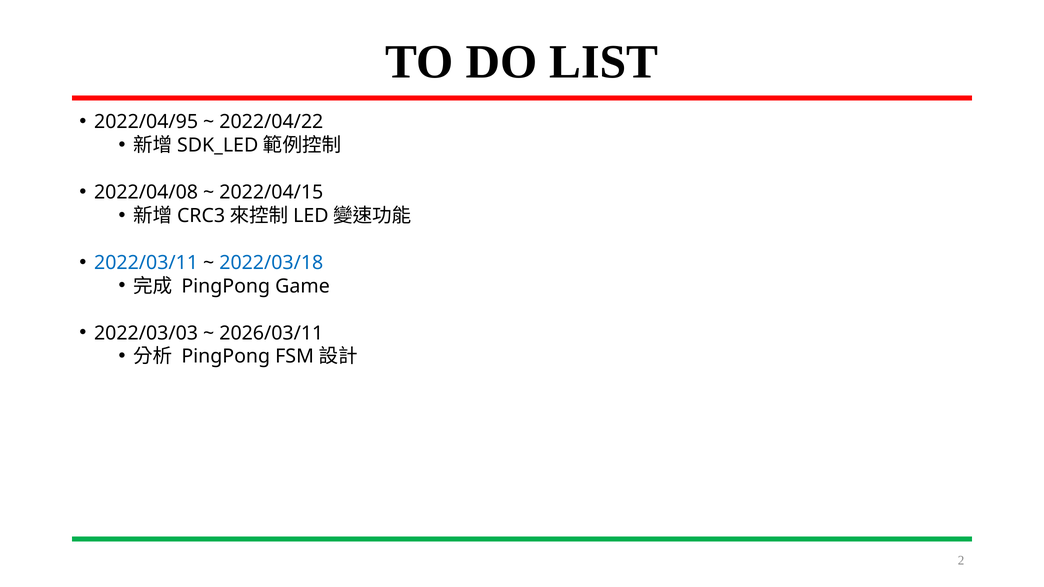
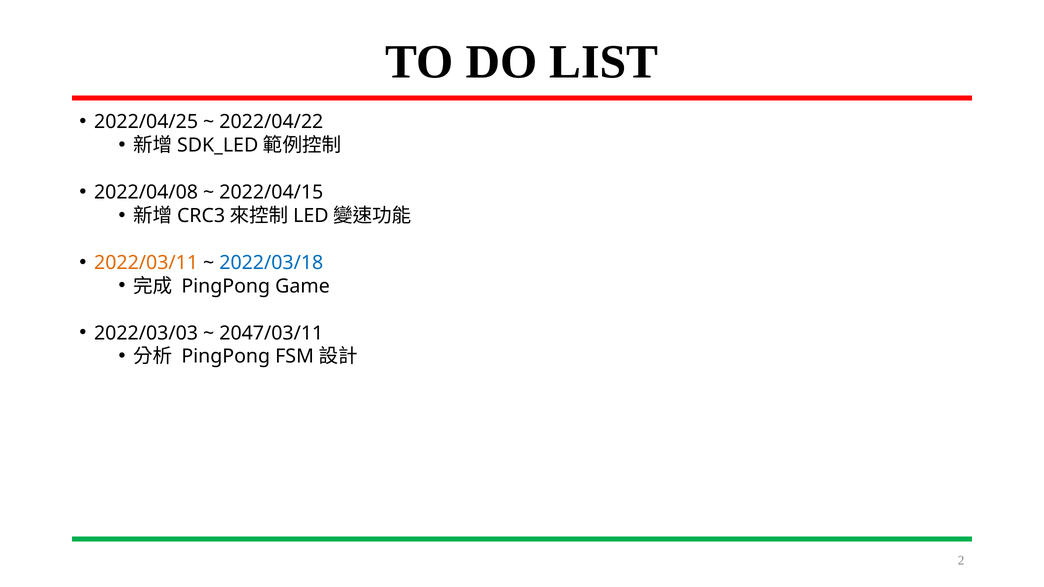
2022/04/95: 2022/04/95 -> 2022/04/25
2022/03/11 colour: blue -> orange
2026/03/11: 2026/03/11 -> 2047/03/11
